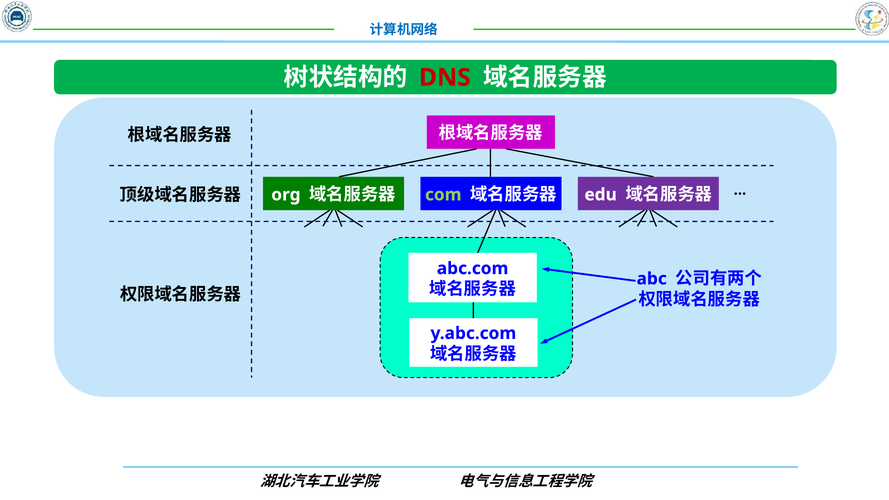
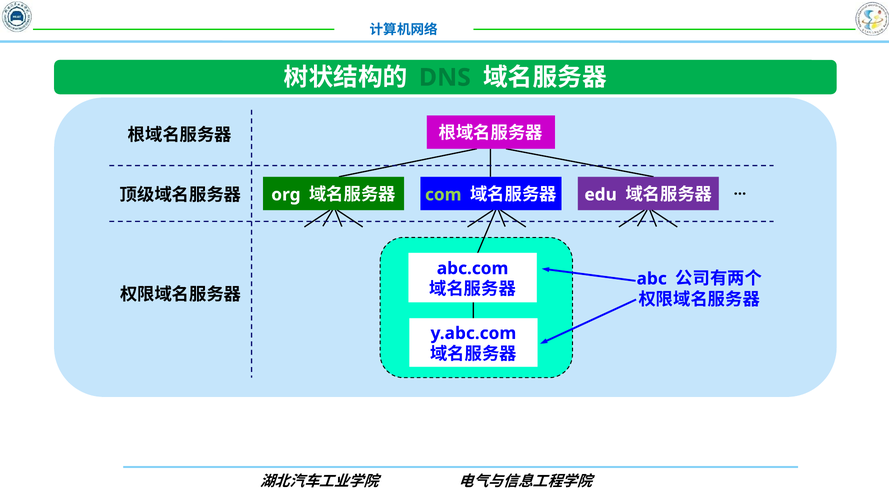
DNS colour: red -> green
